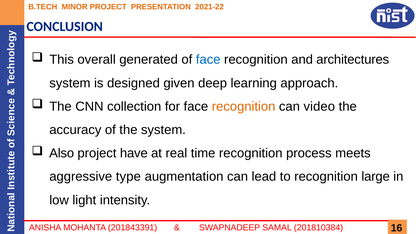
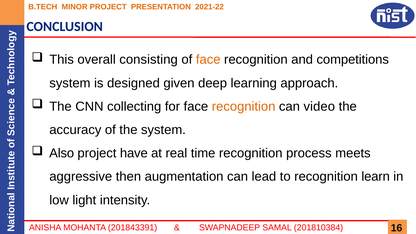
generated: generated -> consisting
face at (208, 60) colour: blue -> orange
architectures: architectures -> competitions
collection: collection -> collecting
type: type -> then
large: large -> learn
